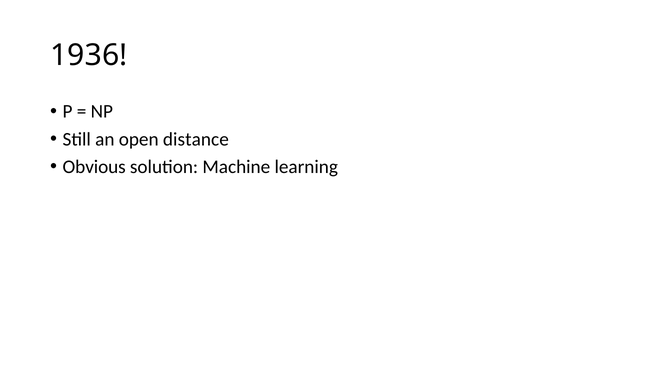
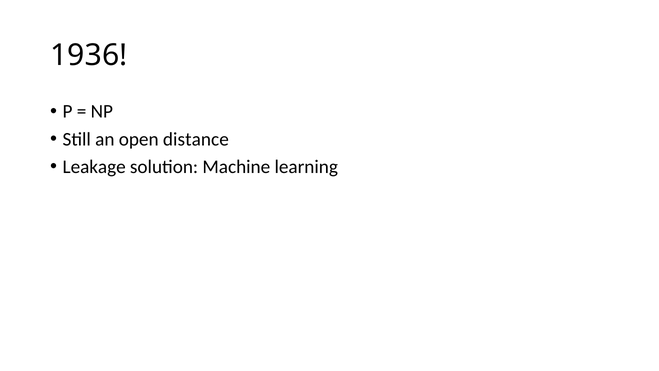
Obvious: Obvious -> Leakage
